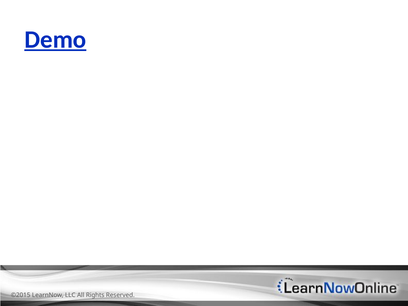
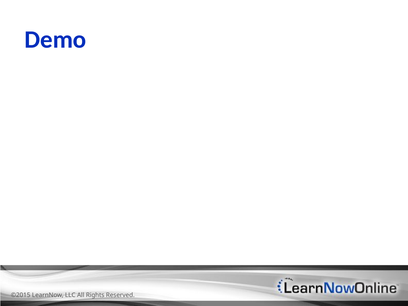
Demo underline: present -> none
